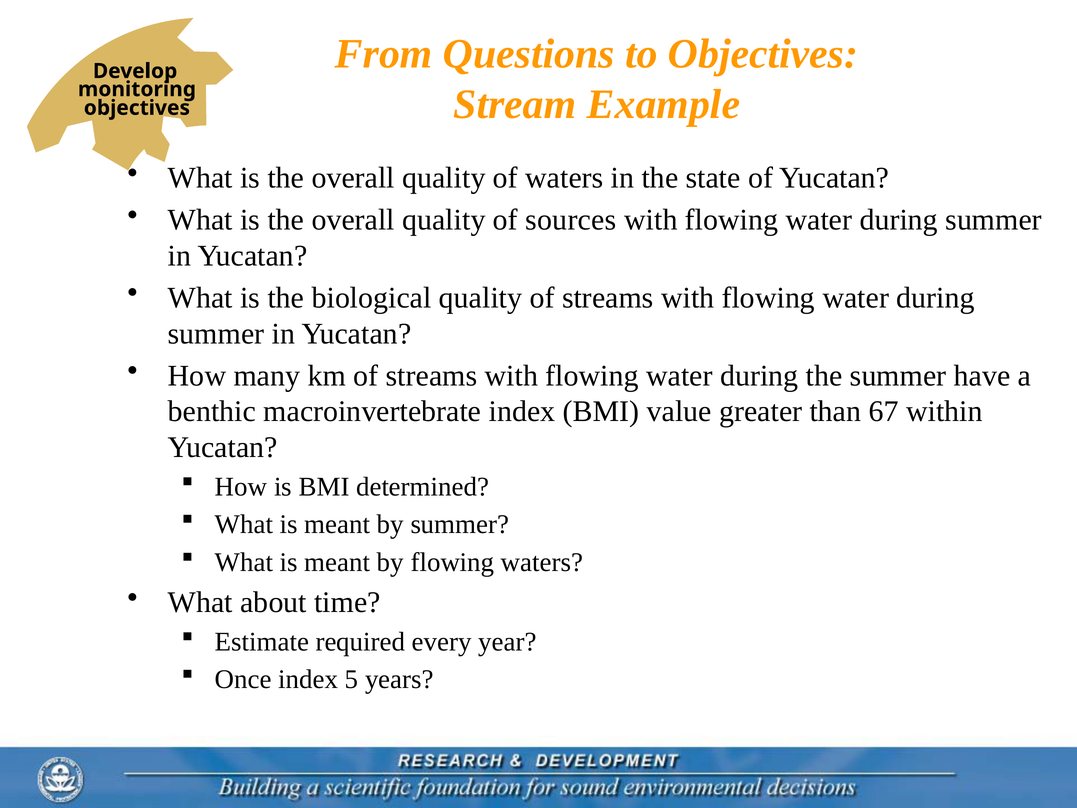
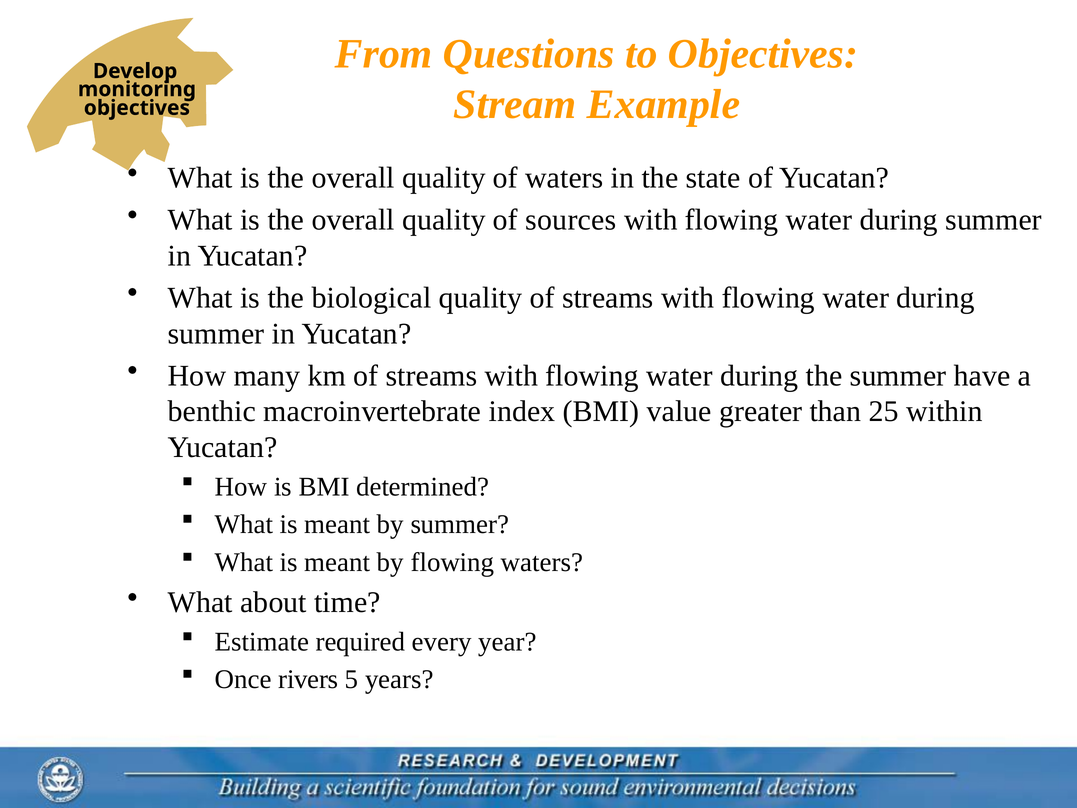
67: 67 -> 25
Once index: index -> rivers
